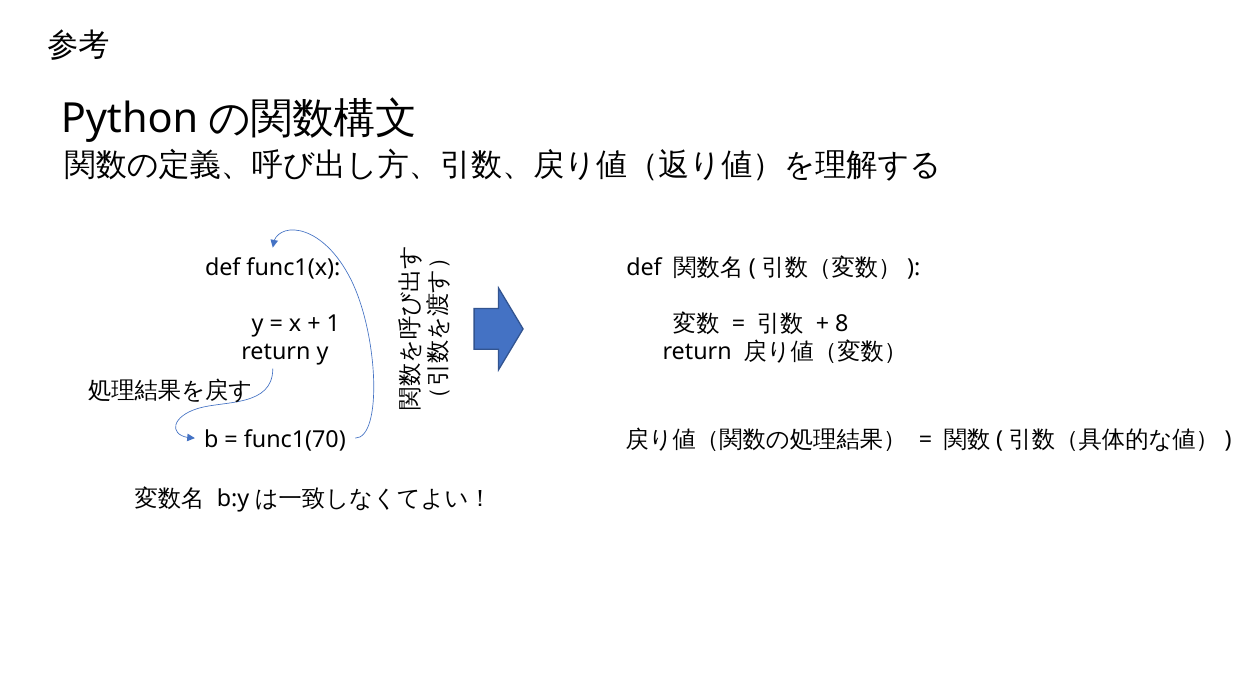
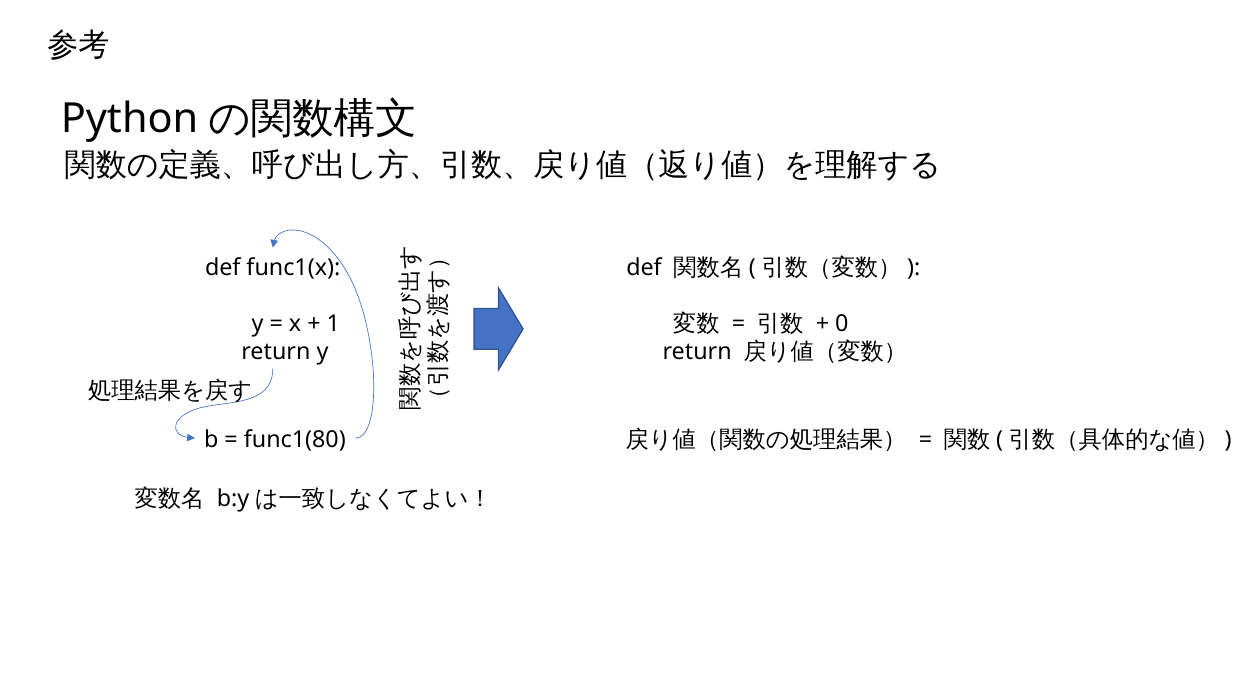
8: 8 -> 0
func1(70: func1(70 -> func1(80
